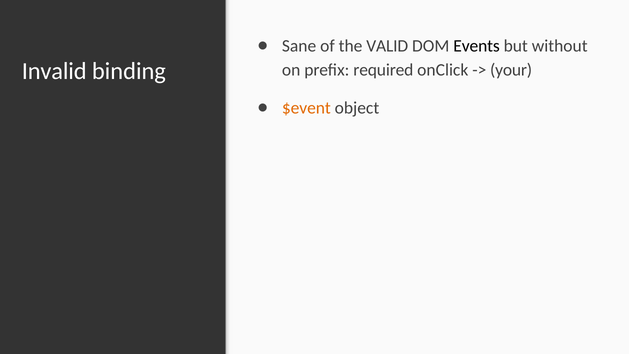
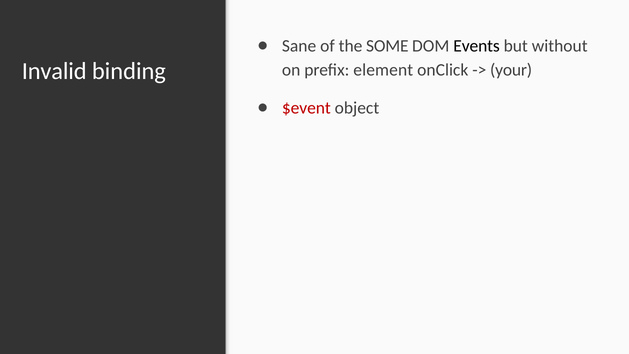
VALID: VALID -> SOME
required: required -> element
$event colour: orange -> red
